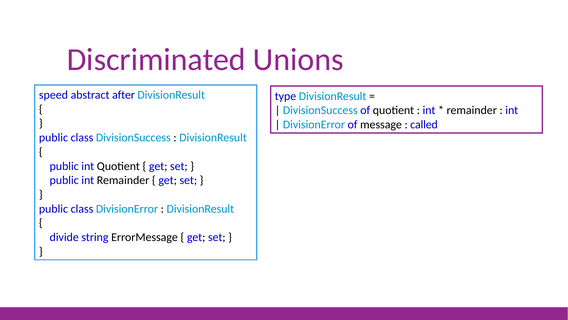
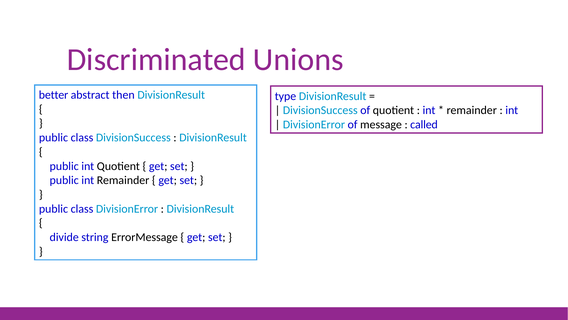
speed: speed -> better
after: after -> then
